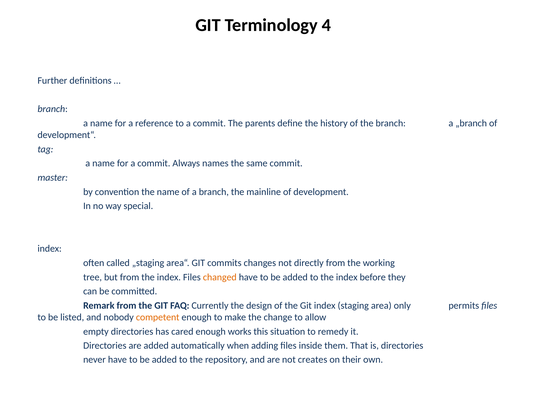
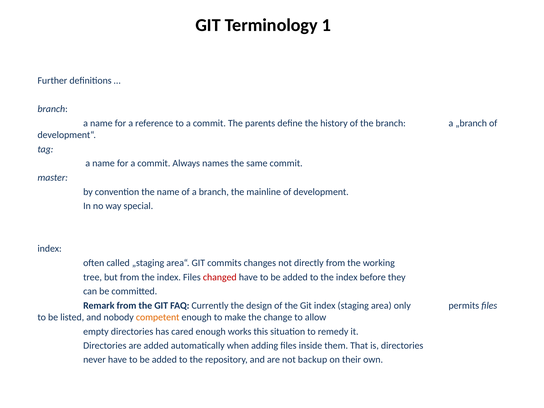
4: 4 -> 1
changed colour: orange -> red
creates: creates -> backup
